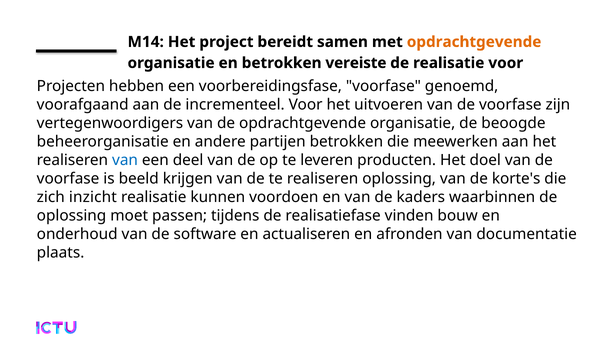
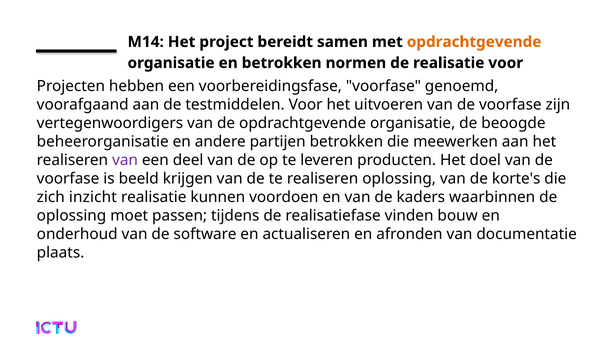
vereiste: vereiste -> normen
incrementeel: incrementeel -> testmiddelen
van at (125, 160) colour: blue -> purple
